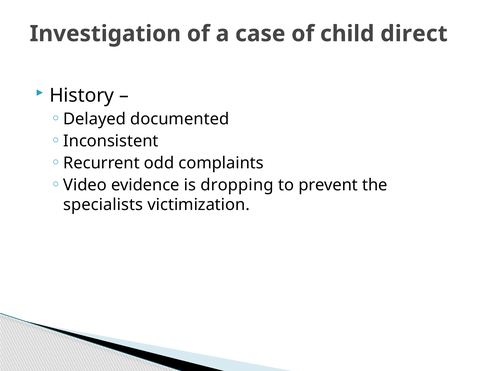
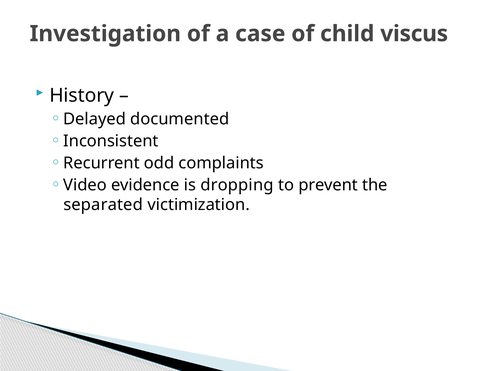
direct: direct -> viscus
specialists: specialists -> separated
